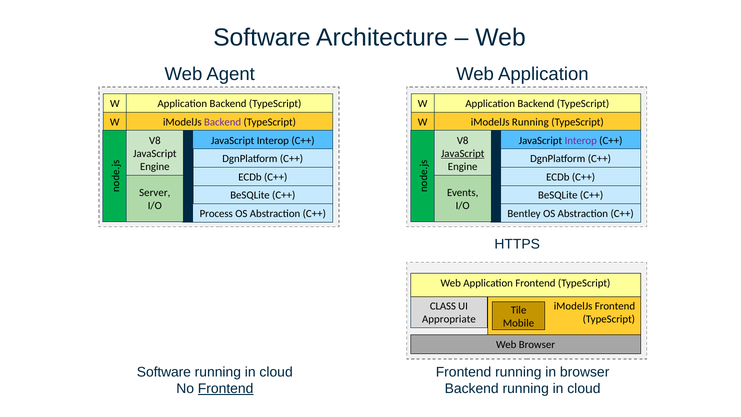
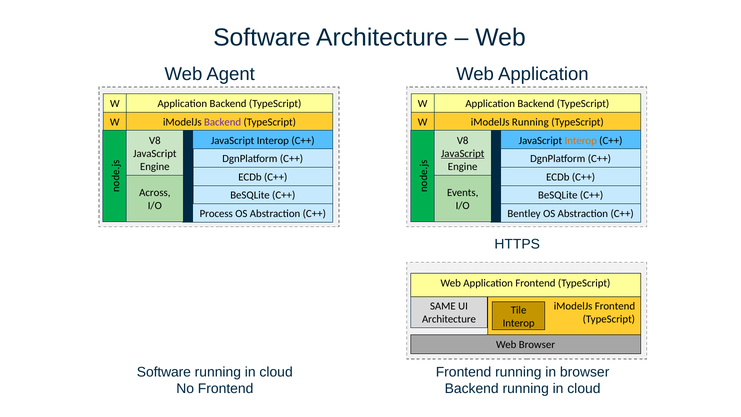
Interop at (581, 140) colour: purple -> orange
Server: Server -> Across
CLASS: CLASS -> SAME
Appropriate at (449, 319): Appropriate -> Architecture
Mobile at (519, 323): Mobile -> Interop
Frontend at (226, 388) underline: present -> none
